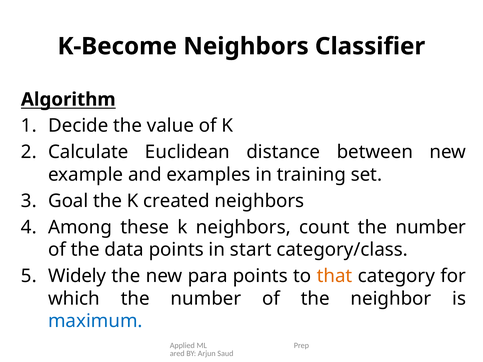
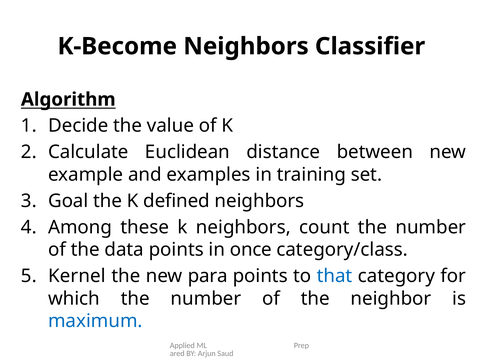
created: created -> defined
start: start -> once
Widely: Widely -> Kernel
that colour: orange -> blue
